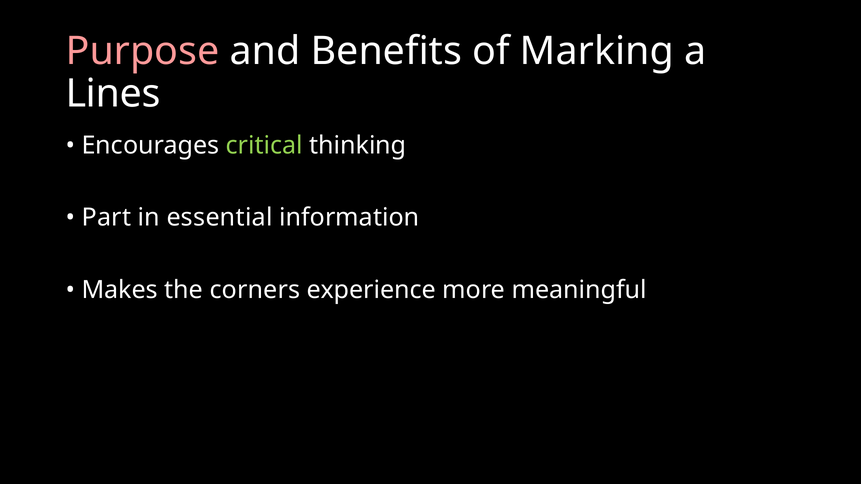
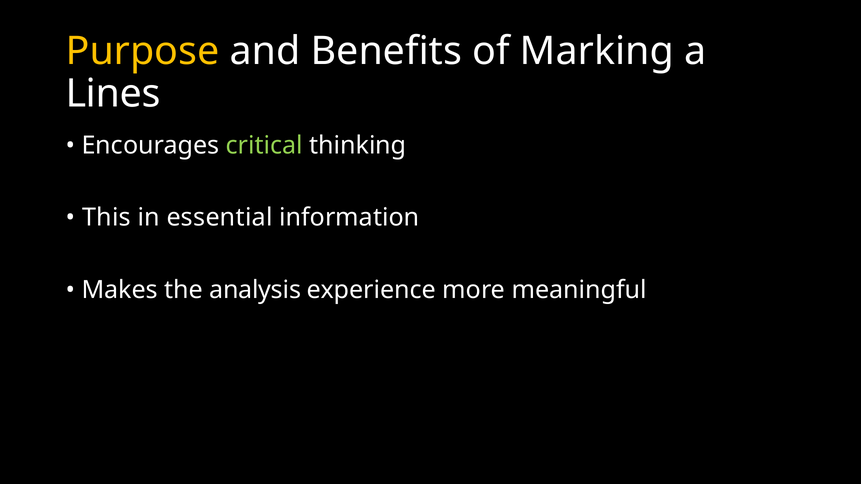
Purpose colour: pink -> yellow
Part: Part -> This
corners: corners -> analysis
